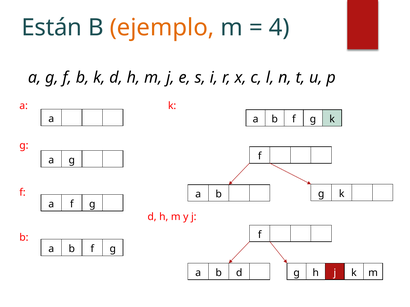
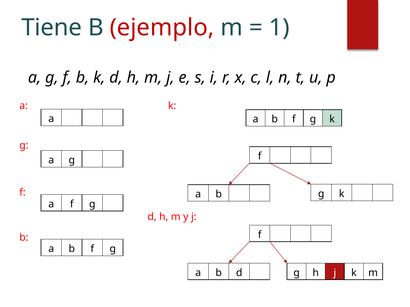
Están: Están -> Tiene
ejemplo colour: orange -> red
4: 4 -> 1
